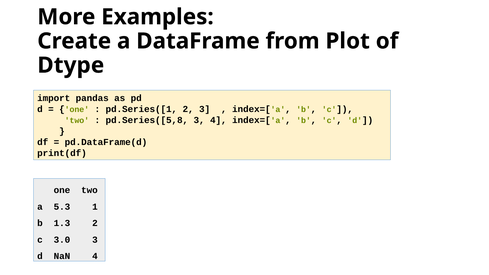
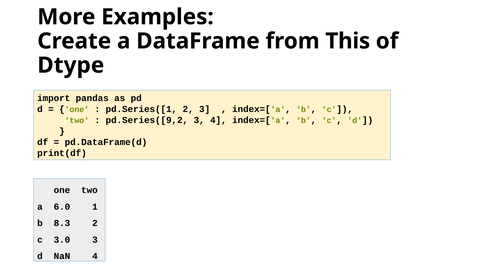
Plot: Plot -> This
pd.Series([5,8: pd.Series([5,8 -> pd.Series([9,2
5.3: 5.3 -> 6.0
1.3: 1.3 -> 8.3
